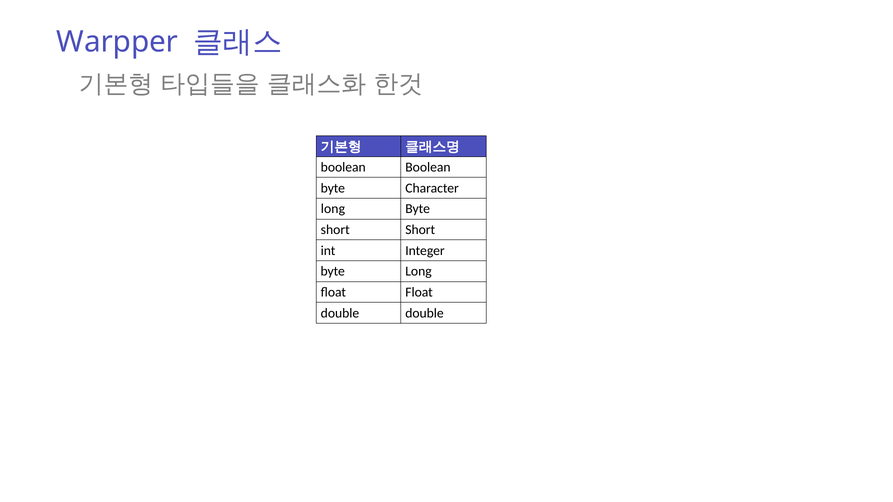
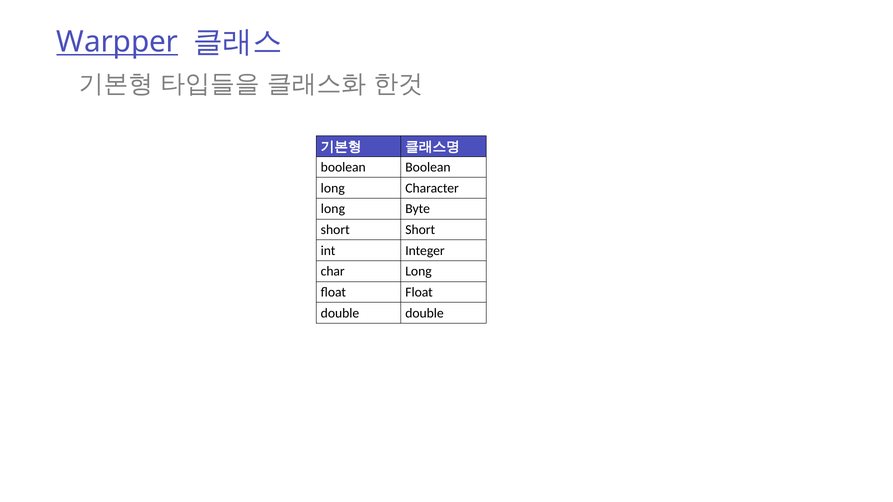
Warpper underline: none -> present
byte at (333, 188): byte -> long
byte at (333, 272): byte -> char
